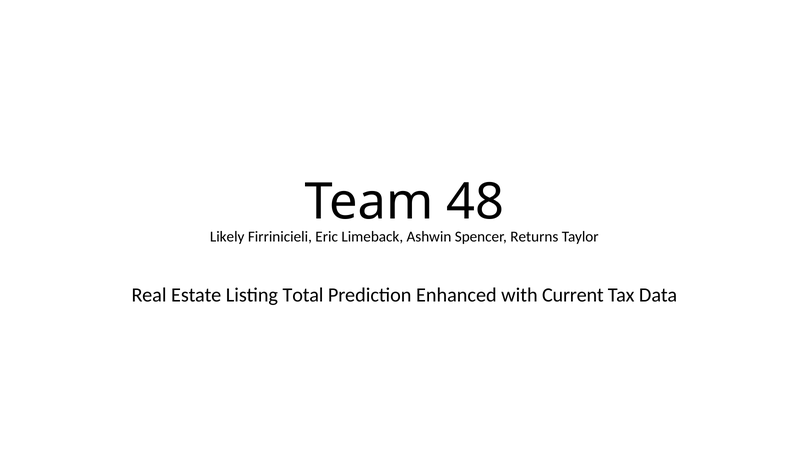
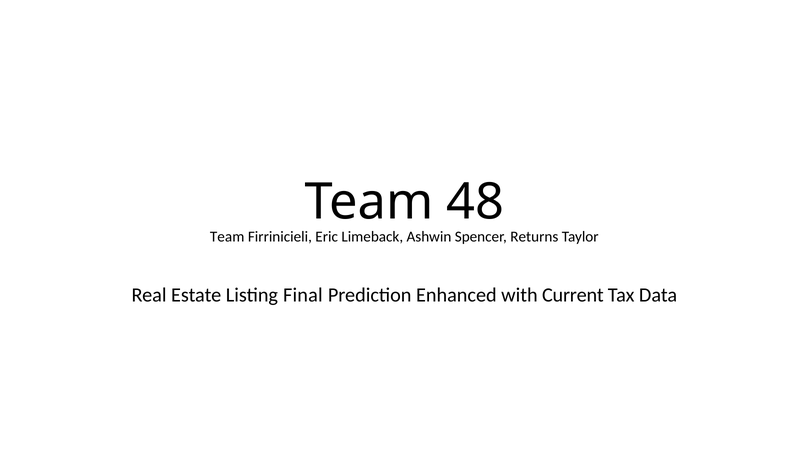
Likely at (227, 237): Likely -> Team
Total: Total -> Final
